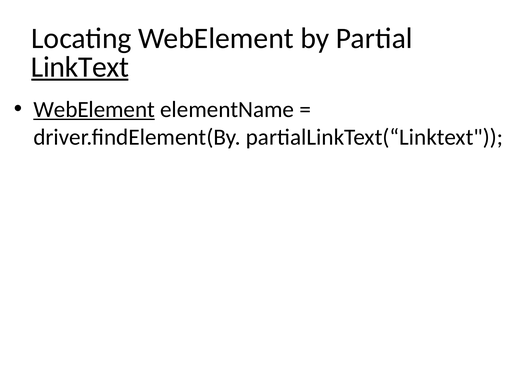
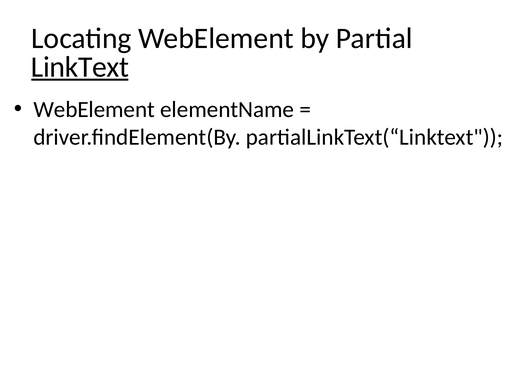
WebElement at (94, 109) underline: present -> none
